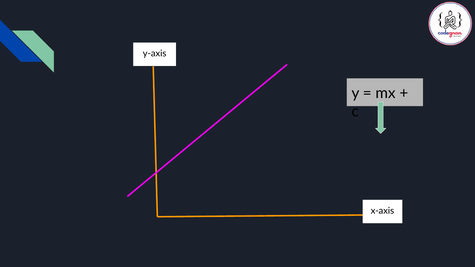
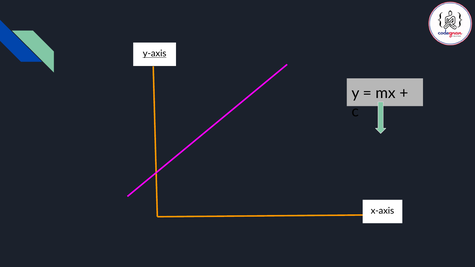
y-axis underline: none -> present
